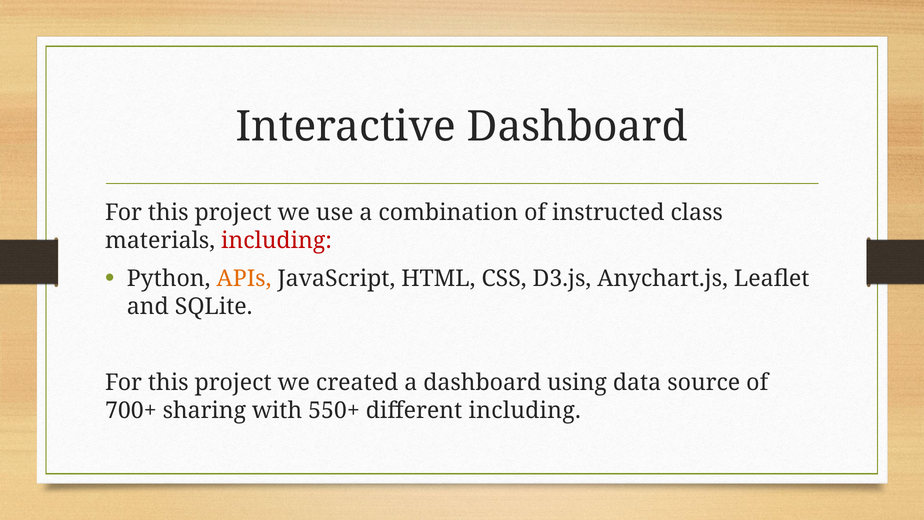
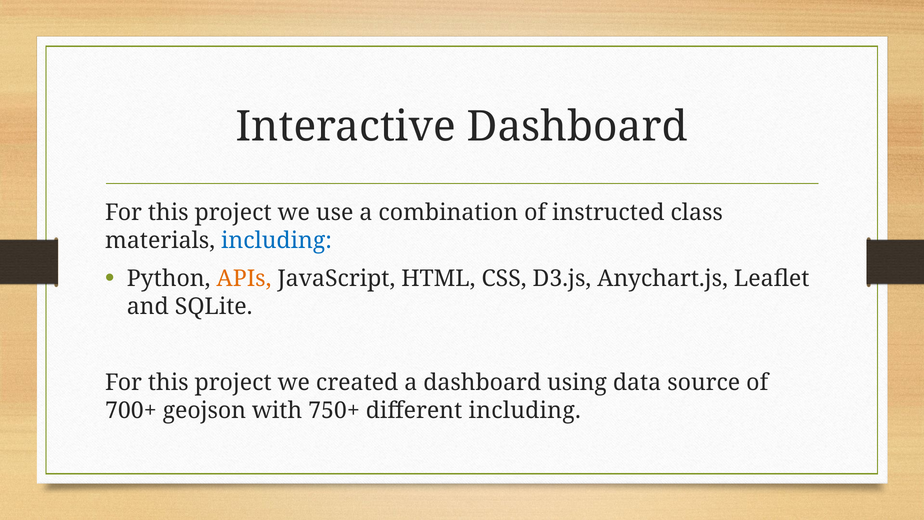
including at (277, 240) colour: red -> blue
sharing: sharing -> geojson
550+: 550+ -> 750+
